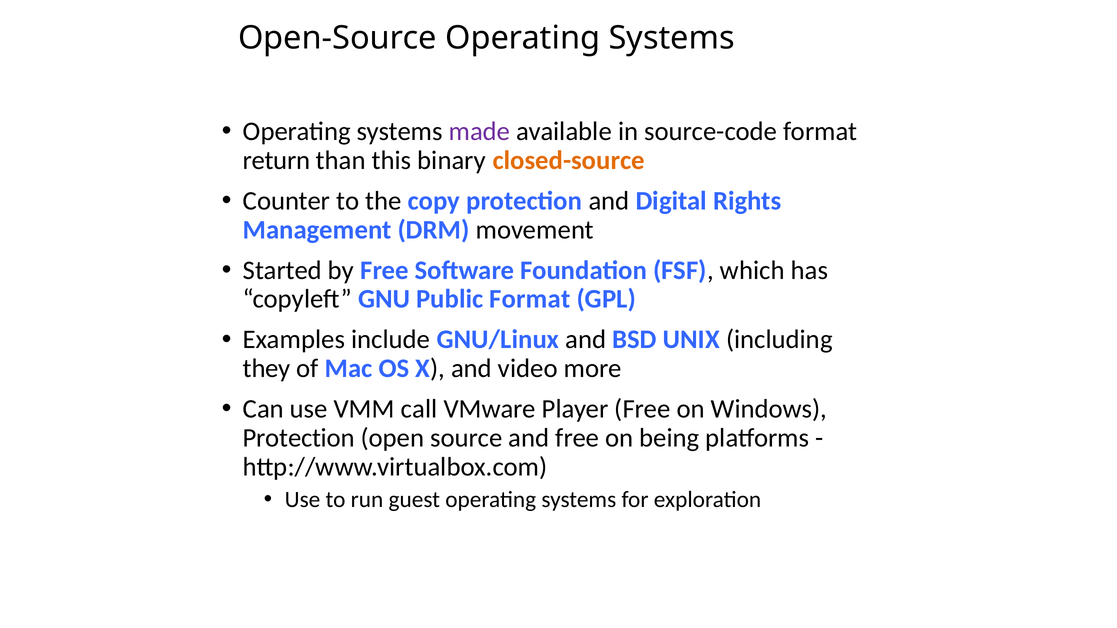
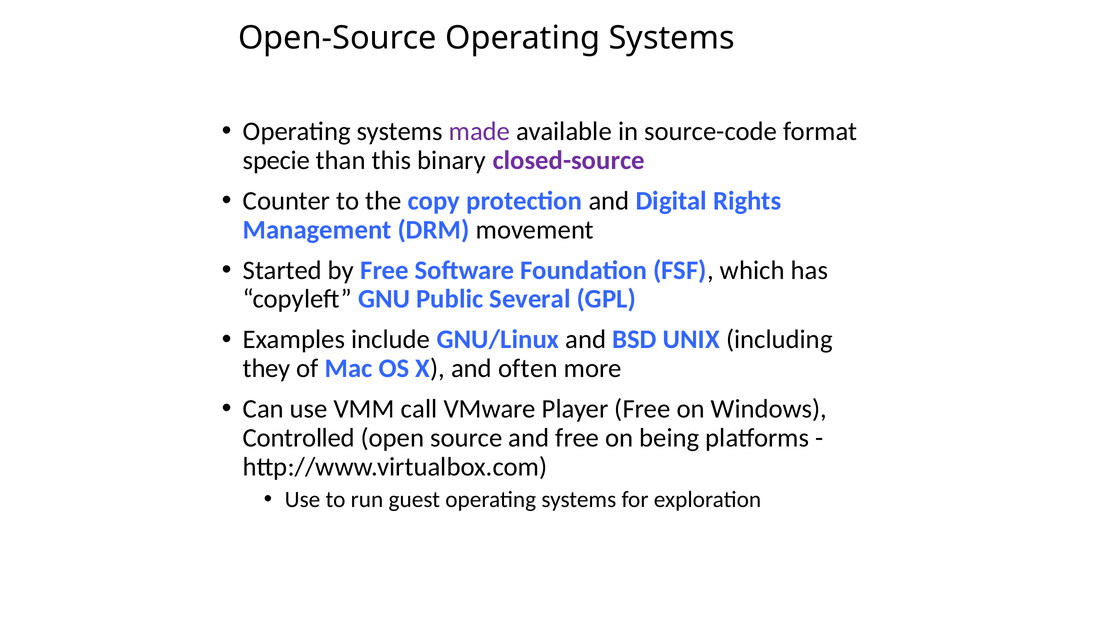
return: return -> specie
closed-source colour: orange -> purple
Public Format: Format -> Several
video: video -> often
Protection at (299, 438): Protection -> Controlled
